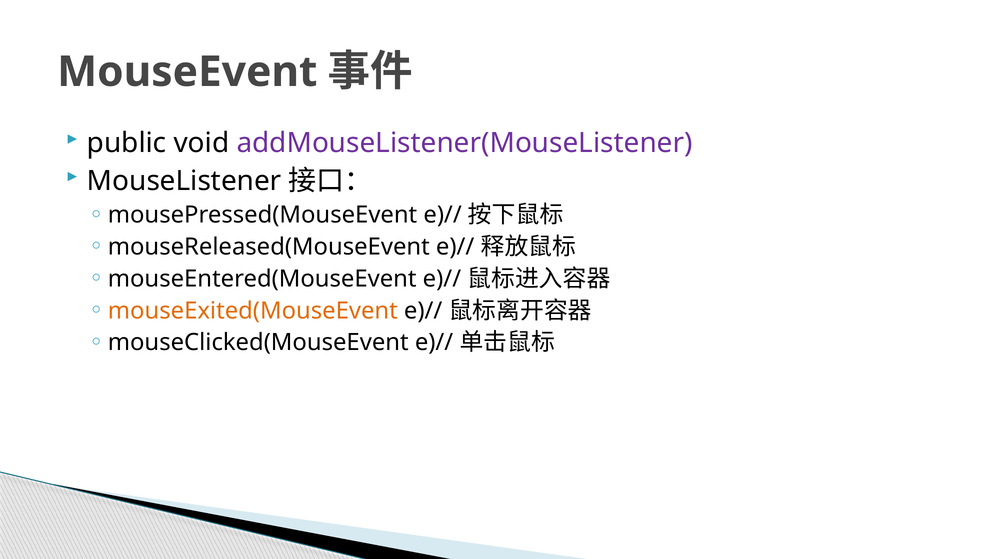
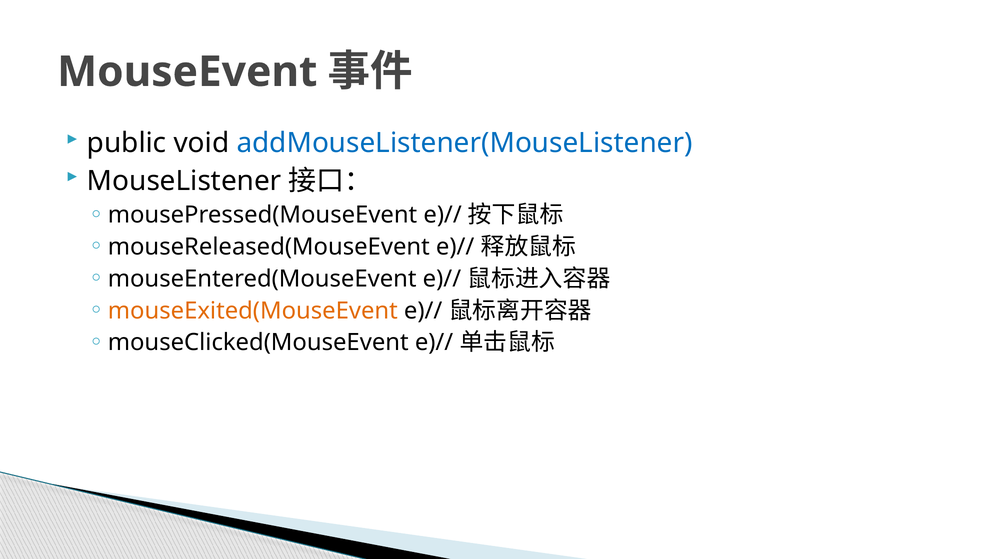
addMouseListener(MouseListener colour: purple -> blue
